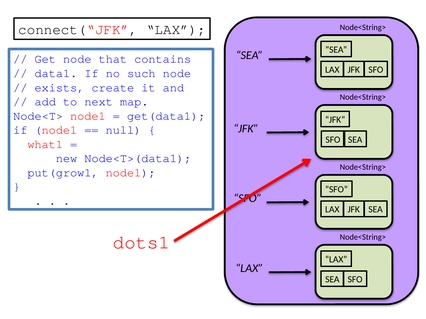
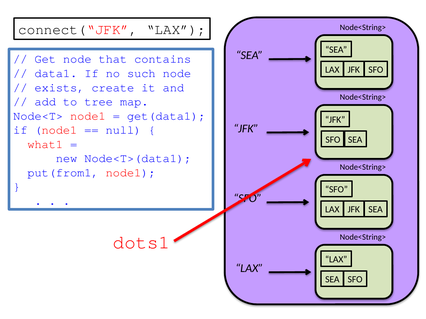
next: next -> tree
put(grow1: put(grow1 -> put(from1
